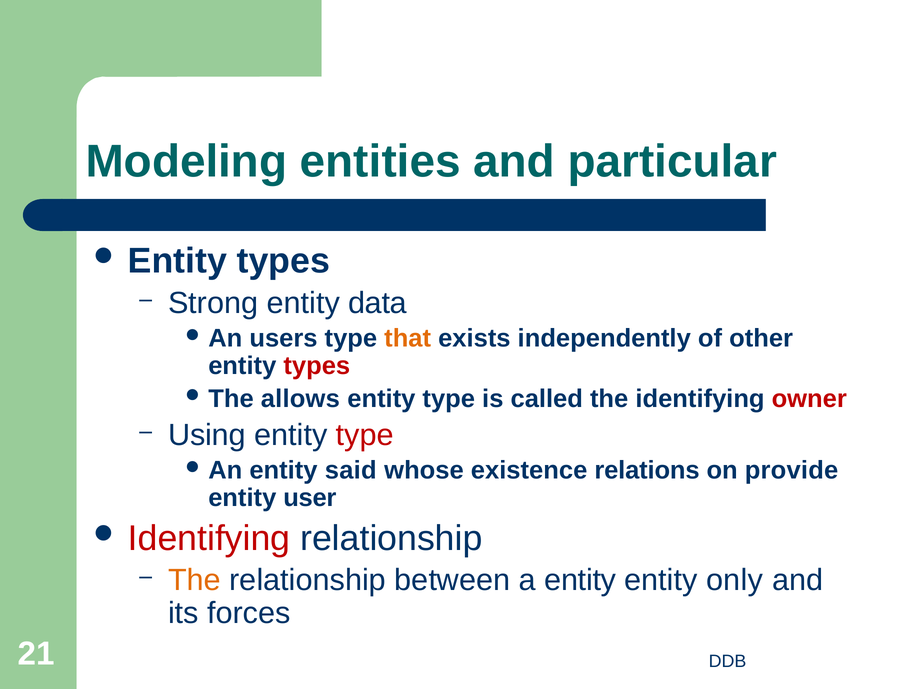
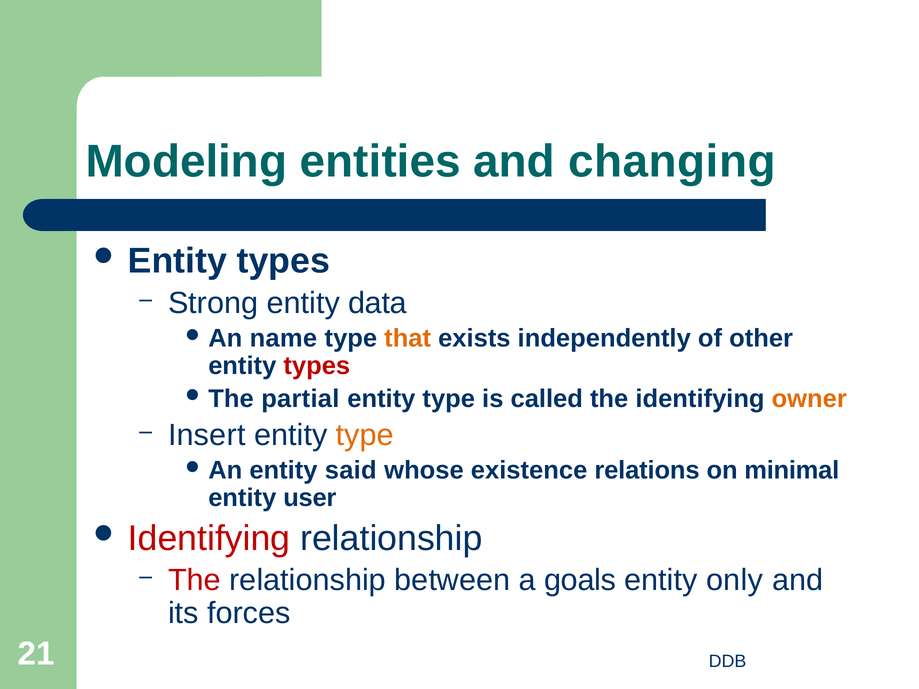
particular: particular -> changing
users: users -> name
allows: allows -> partial
owner colour: red -> orange
Using: Using -> Insert
type at (365, 435) colour: red -> orange
provide: provide -> minimal
The at (194, 580) colour: orange -> red
a entity: entity -> goals
